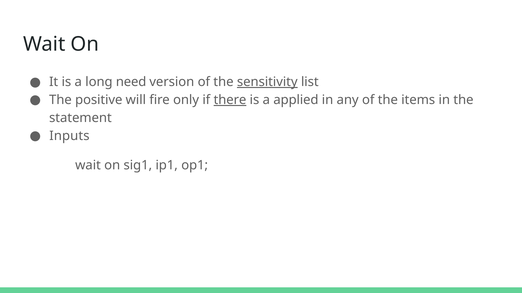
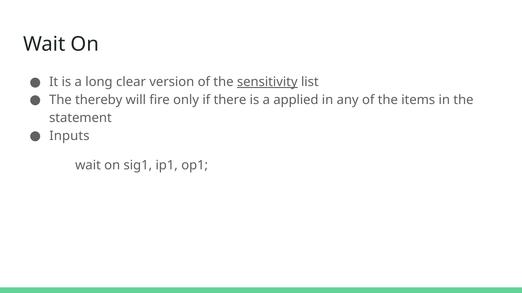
need: need -> clear
positive: positive -> thereby
there underline: present -> none
